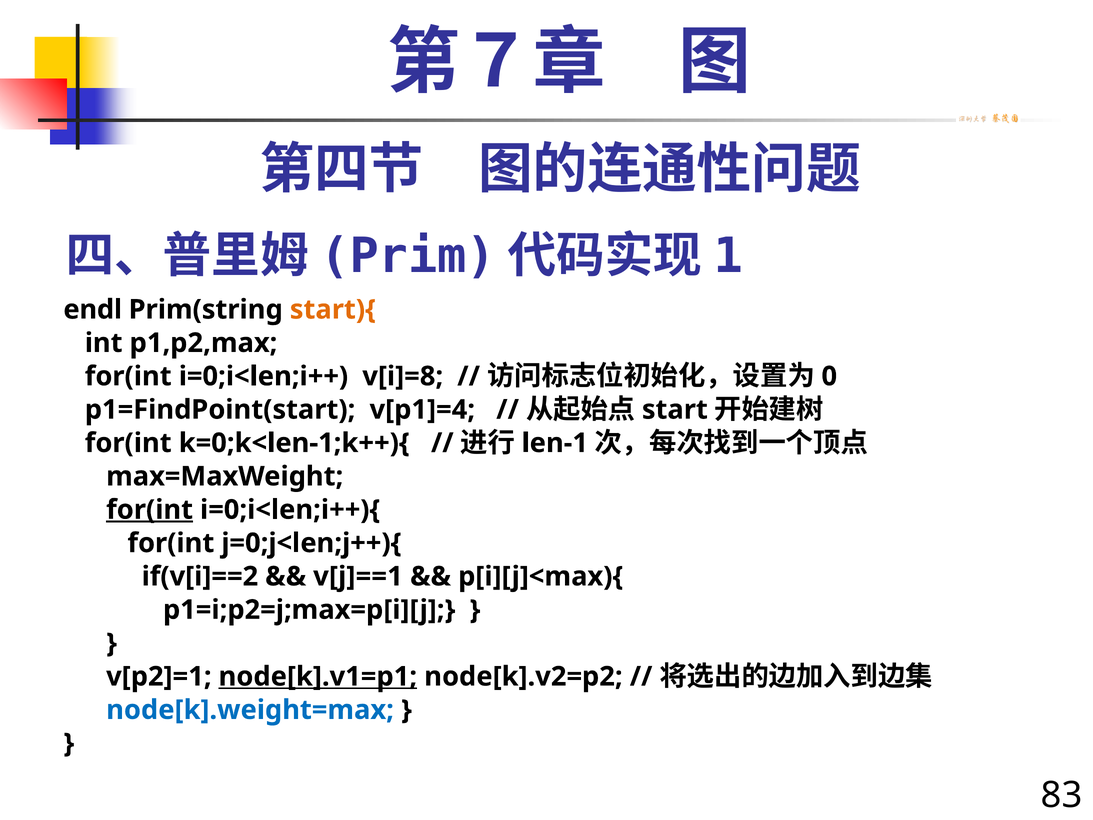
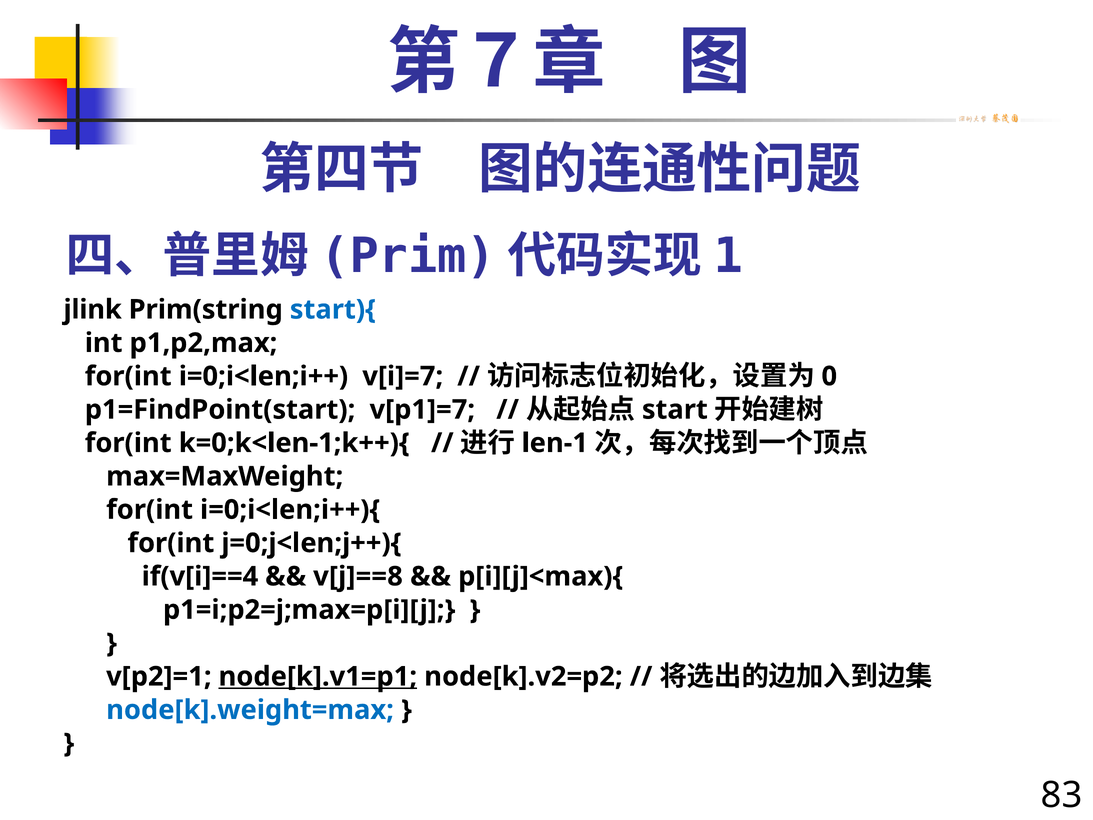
endl: endl -> jlink
start){ colour: orange -> blue
v[i]=8: v[i]=8 -> v[i]=7
v[p1]=4: v[p1]=4 -> v[p1]=7
for(int at (150, 510) underline: present -> none
if(v[i]==2: if(v[i]==2 -> if(v[i]==4
v[j]==1: v[j]==1 -> v[j]==8
